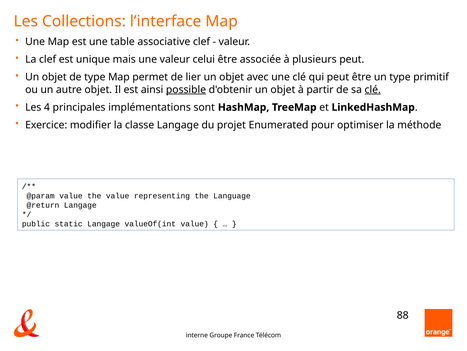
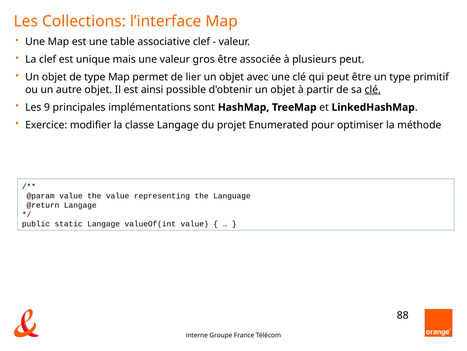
celui: celui -> gros
possible underline: present -> none
4: 4 -> 9
